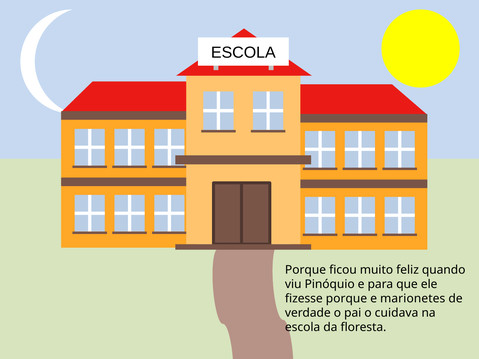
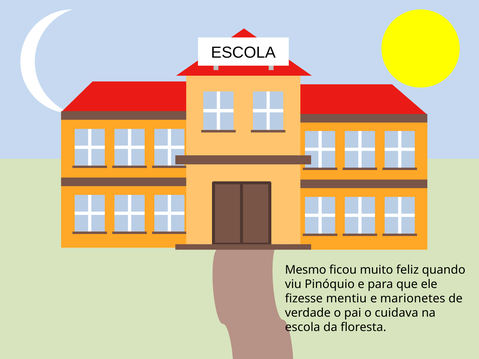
Porque at (306, 270): Porque -> Mesmo
fizesse porque: porque -> mentiu
